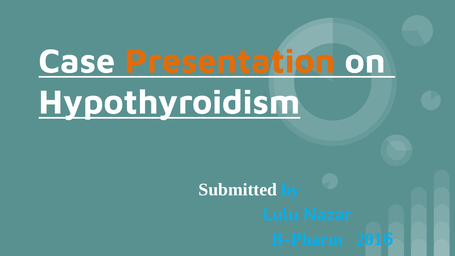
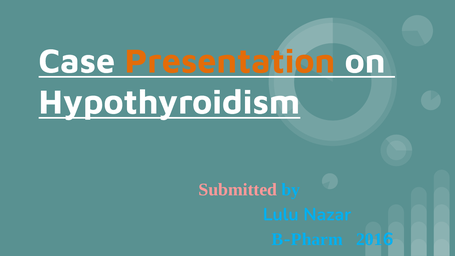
Submitted colour: white -> pink
